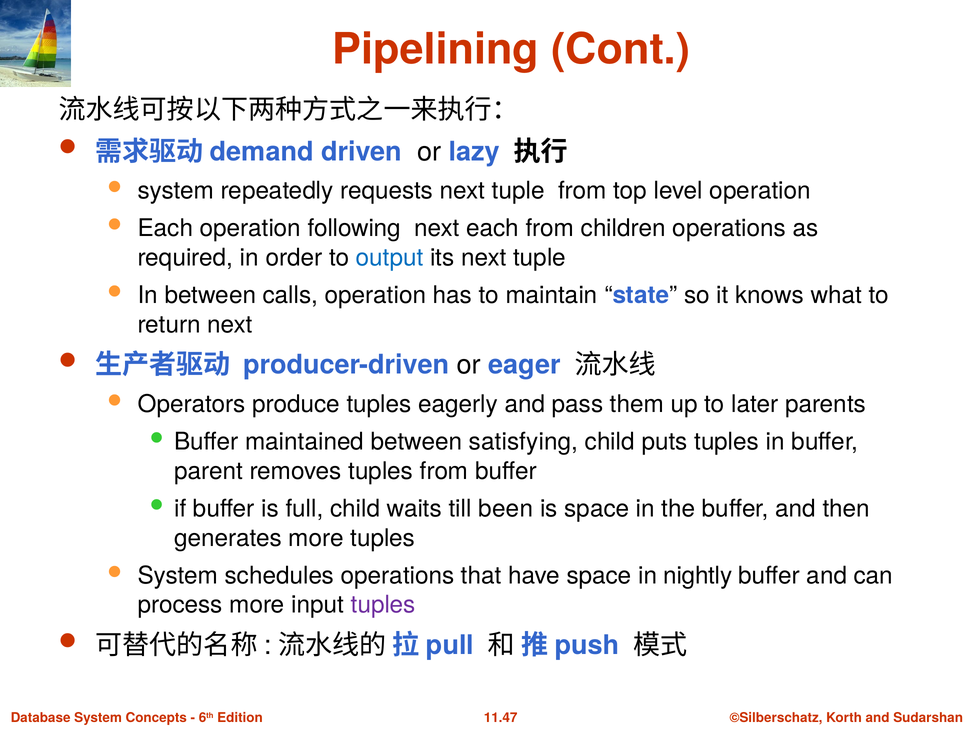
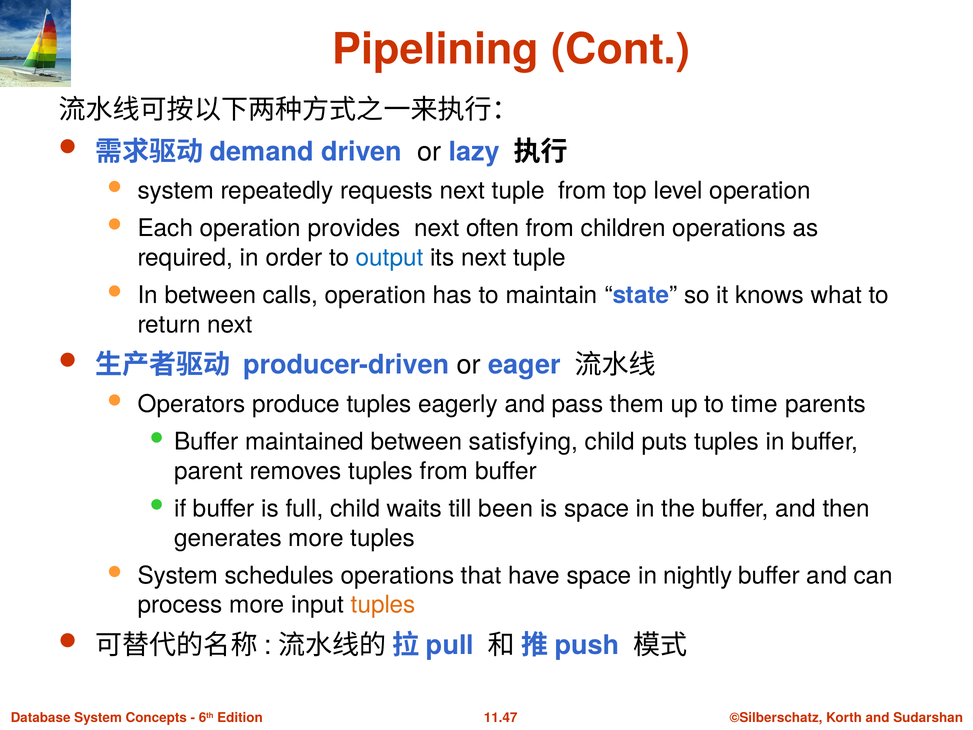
following: following -> provides
next each: each -> often
later: later -> time
tuples at (383, 605) colour: purple -> orange
